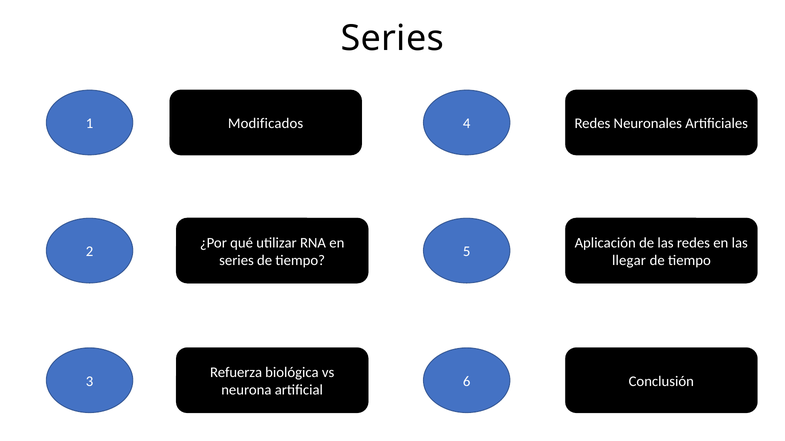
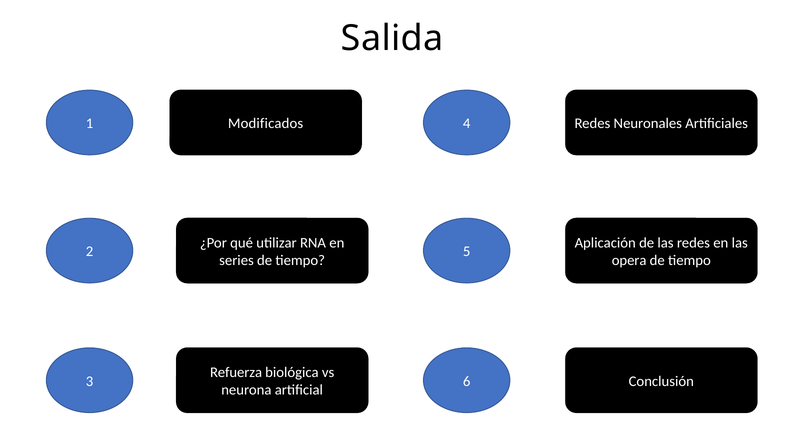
Series at (392, 38): Series -> Salida
llegar: llegar -> opera
